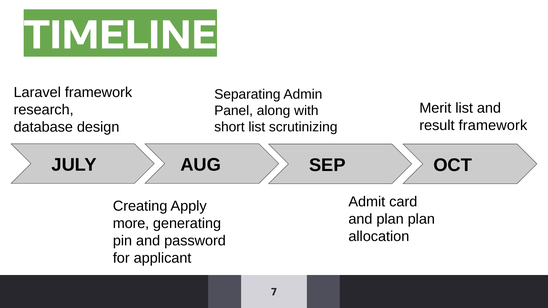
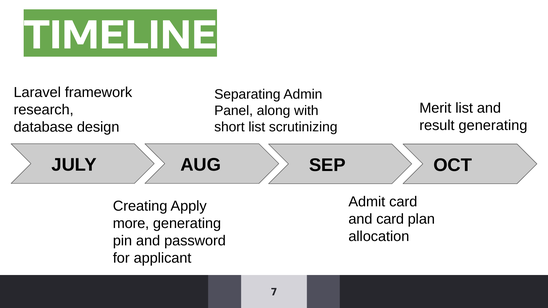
result framework: framework -> generating
and plan: plan -> card
